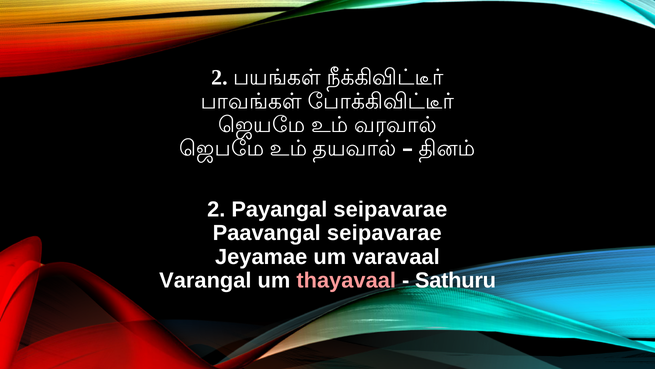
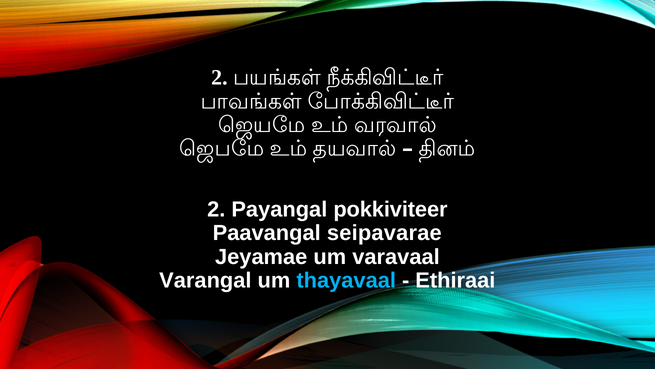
Payangal seipavarae: seipavarae -> pokkiviteer
thayavaal colour: pink -> light blue
Sathuru: Sathuru -> Ethiraai
